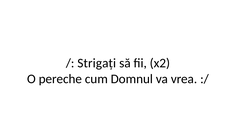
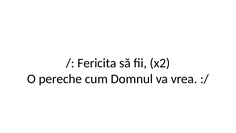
Strigați: Strigați -> Fericita
